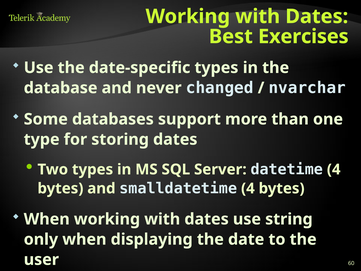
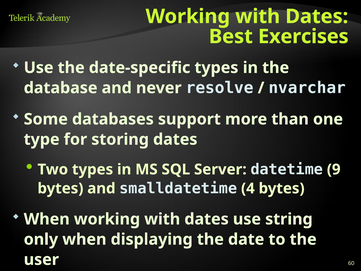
changed: changed -> resolve
datetime 4: 4 -> 9
